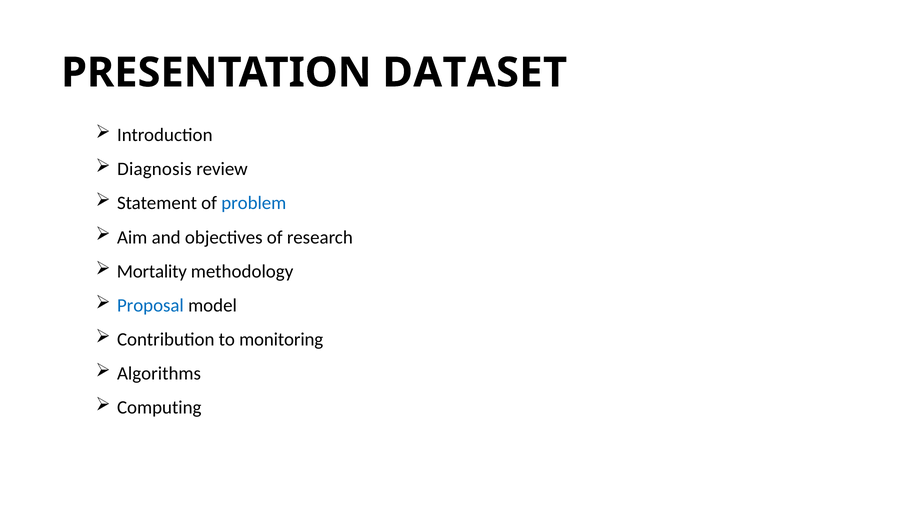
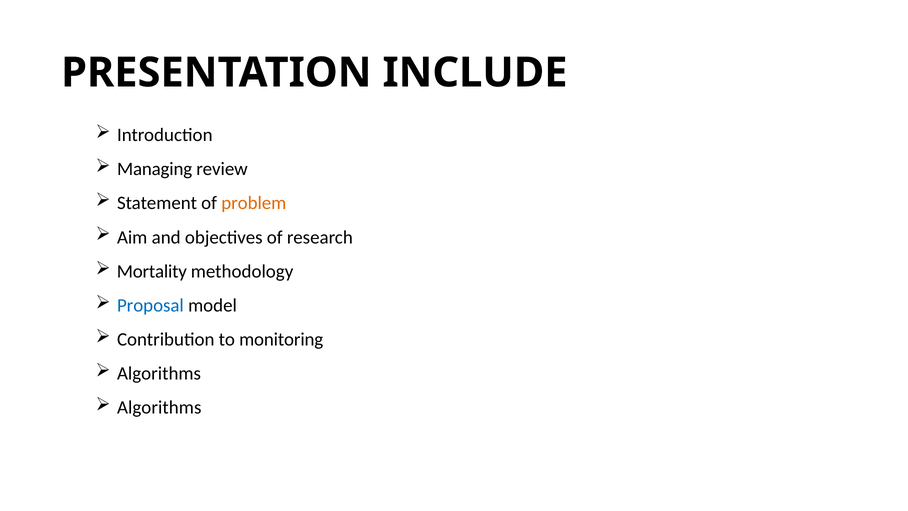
DATASET: DATASET -> INCLUDE
Diagnosis: Diagnosis -> Managing
problem colour: blue -> orange
Computing at (159, 407): Computing -> Algorithms
